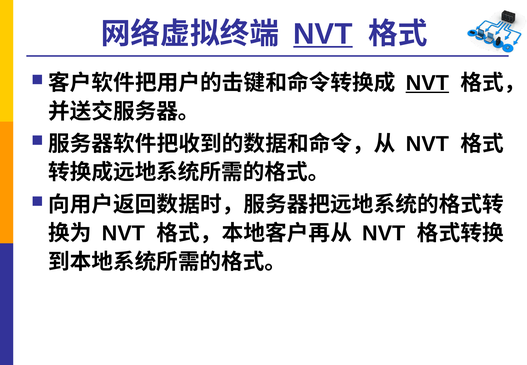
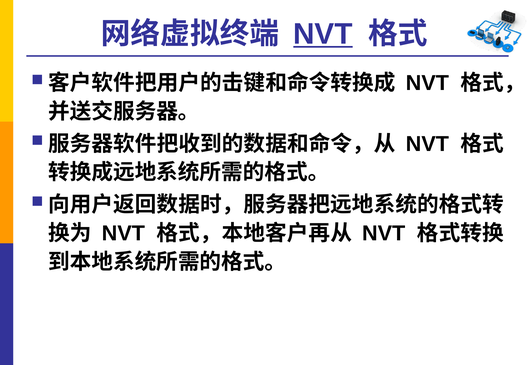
NVT at (427, 83) underline: present -> none
